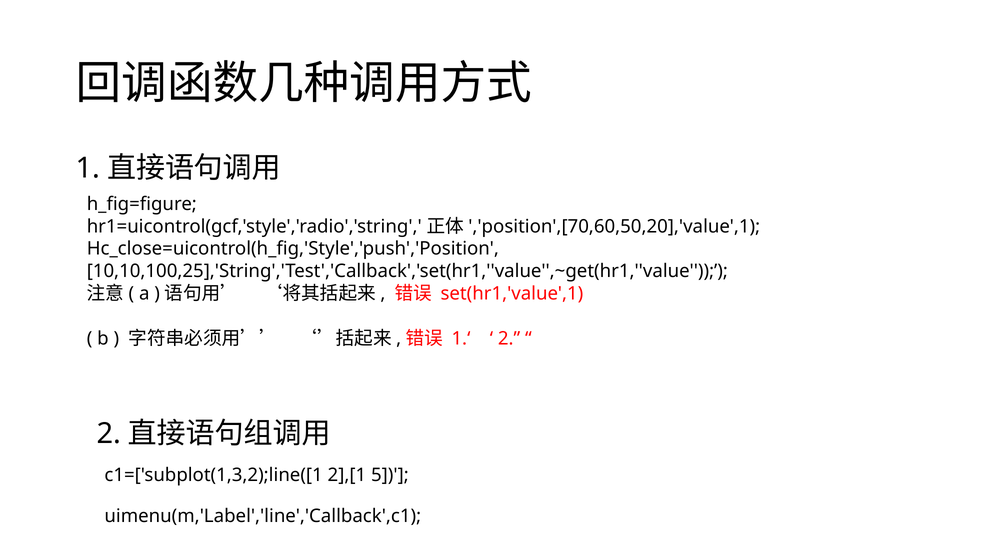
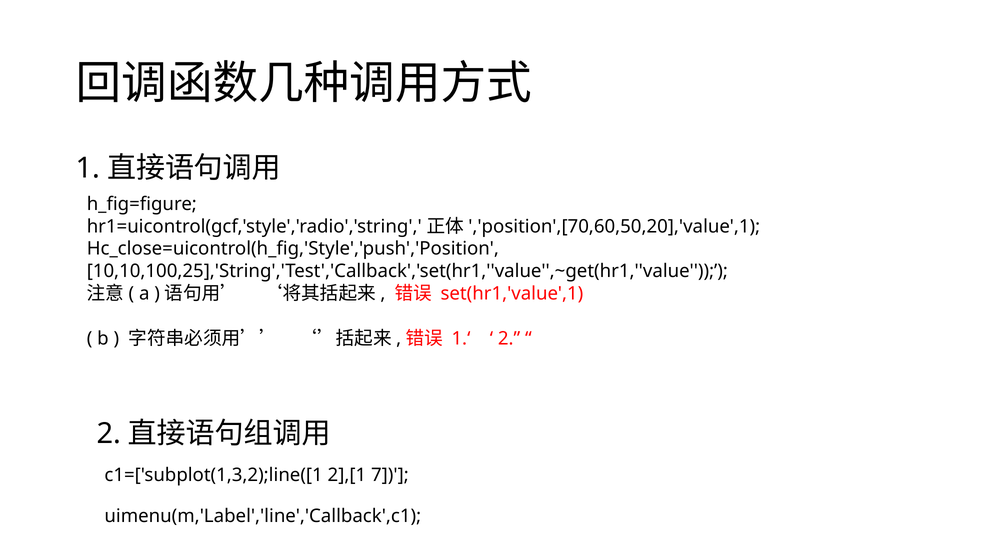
5: 5 -> 7
